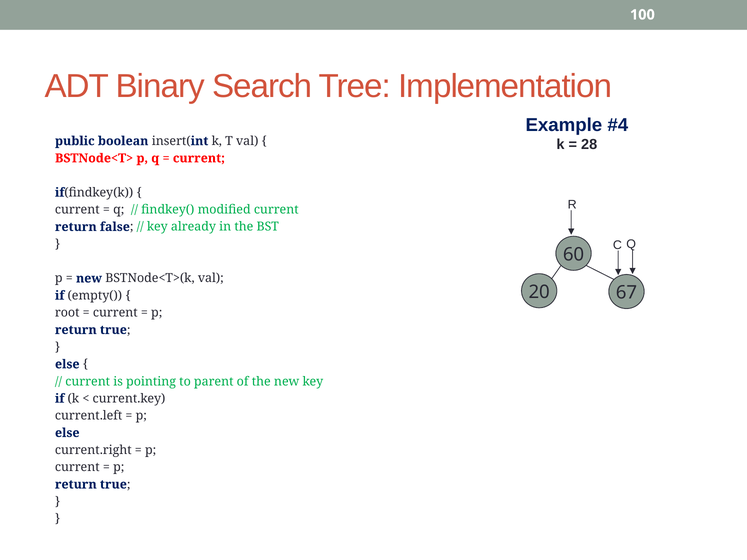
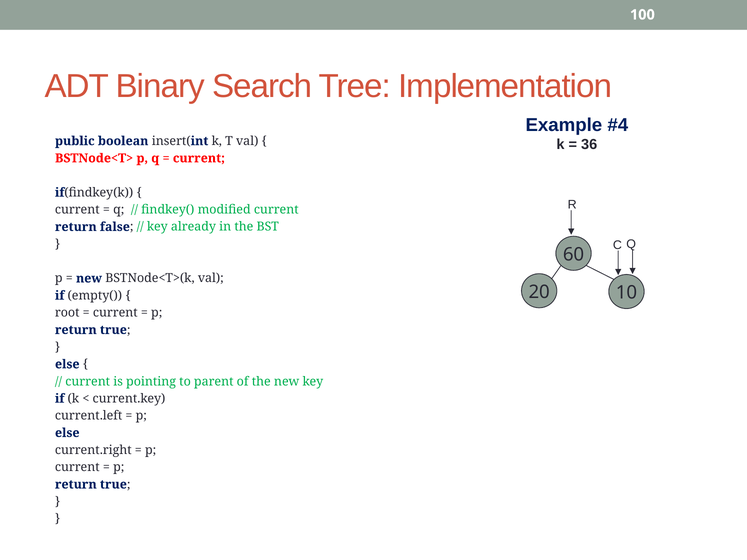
28: 28 -> 36
67: 67 -> 10
